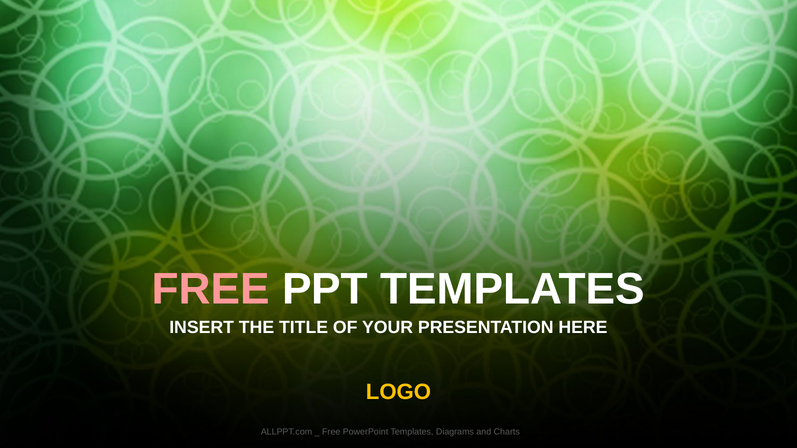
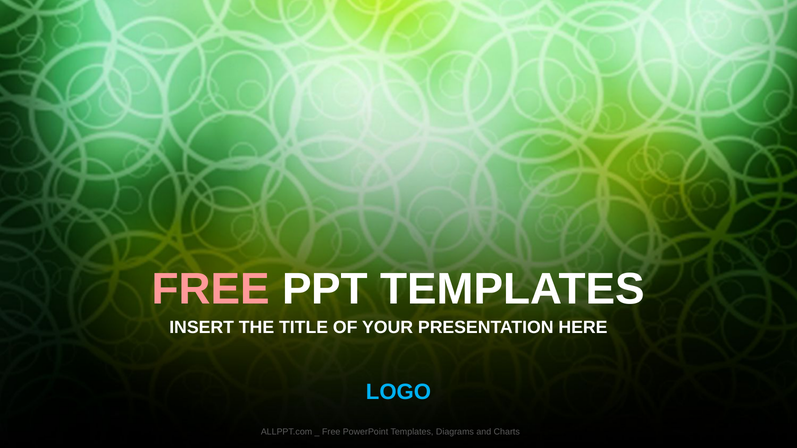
LOGO colour: yellow -> light blue
